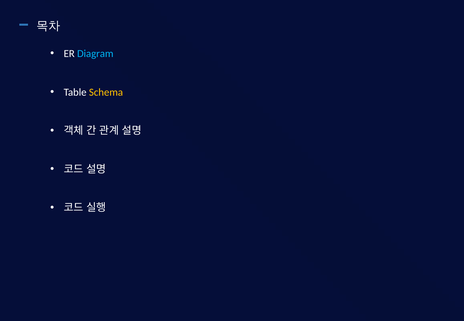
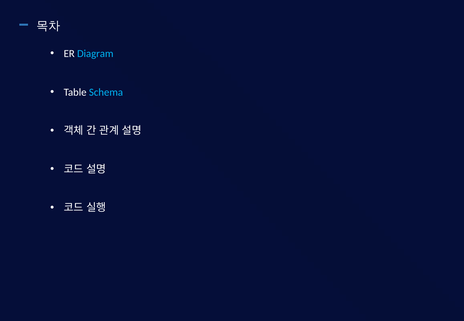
Schema colour: yellow -> light blue
